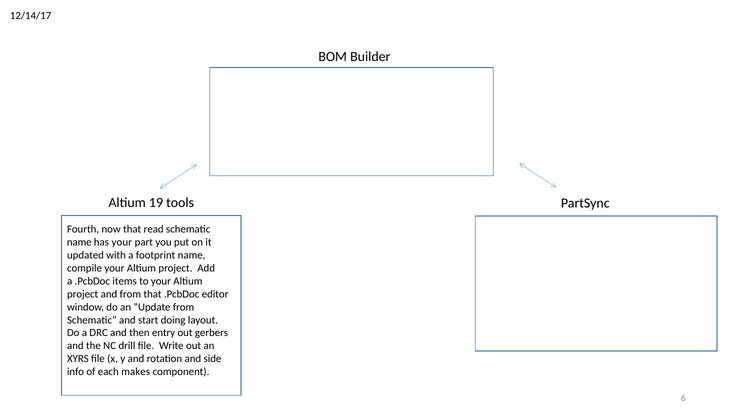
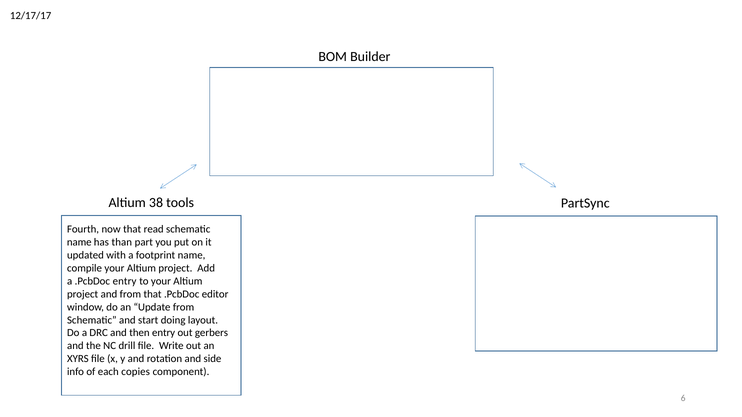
12/14/17: 12/14/17 -> 12/17/17
19: 19 -> 38
has your: your -> than
.PcbDoc items: items -> entry
makes: makes -> copies
